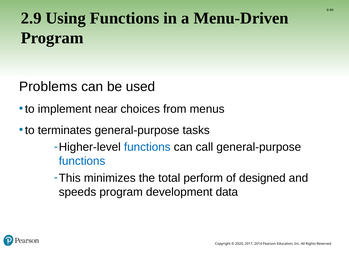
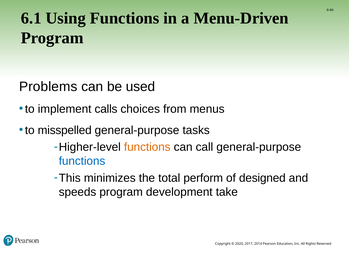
2.9: 2.9 -> 6.1
near: near -> calls
terminates: terminates -> misspelled
functions at (147, 147) colour: blue -> orange
data: data -> take
